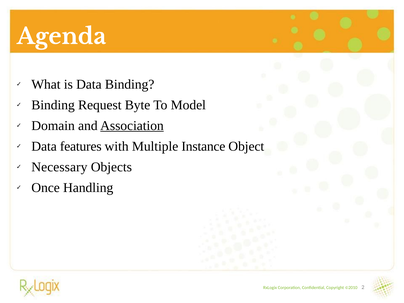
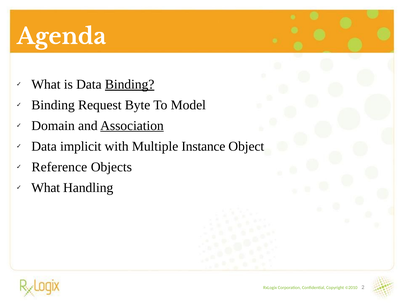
Binding at (130, 84) underline: none -> present
features: features -> implicit
Necessary: Necessary -> Reference
Once at (46, 188): Once -> What
